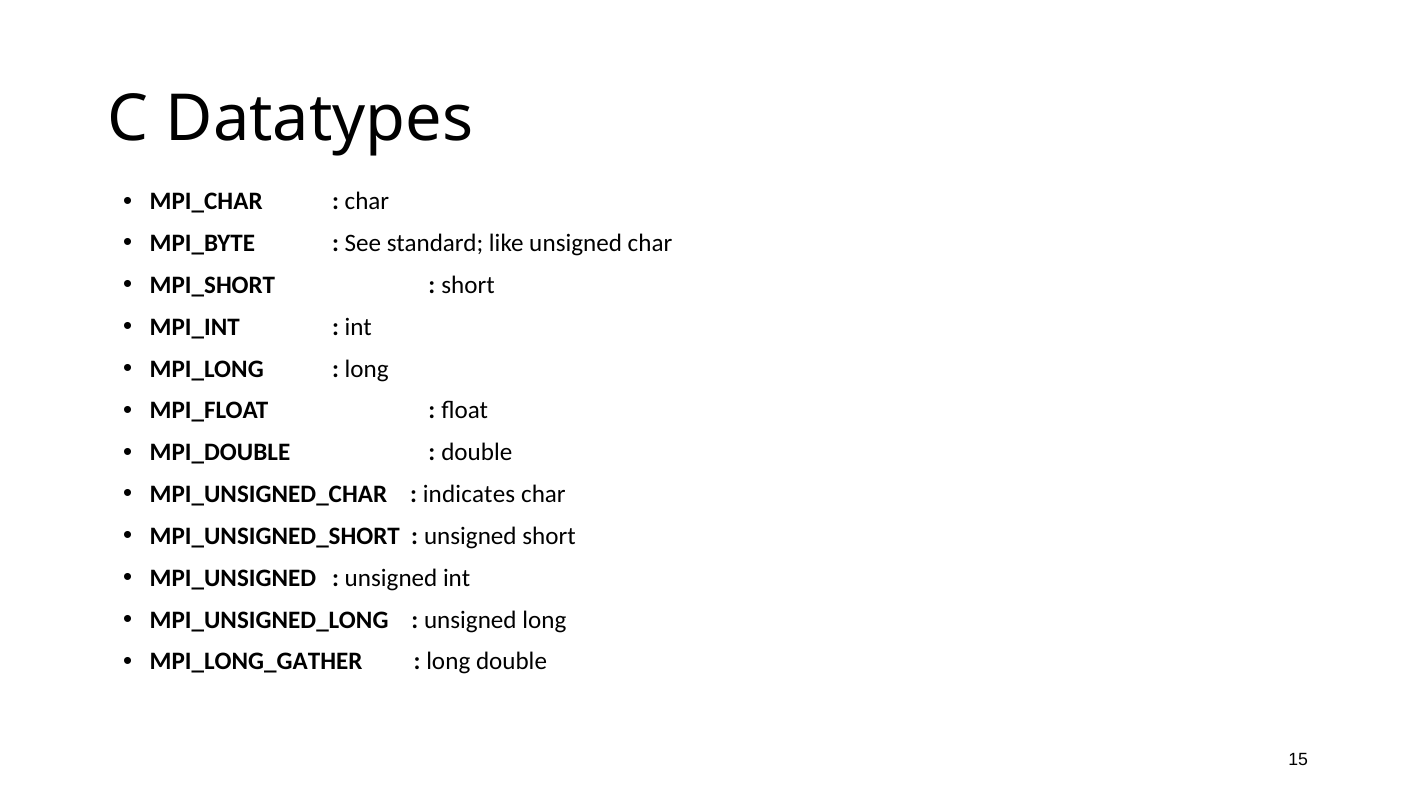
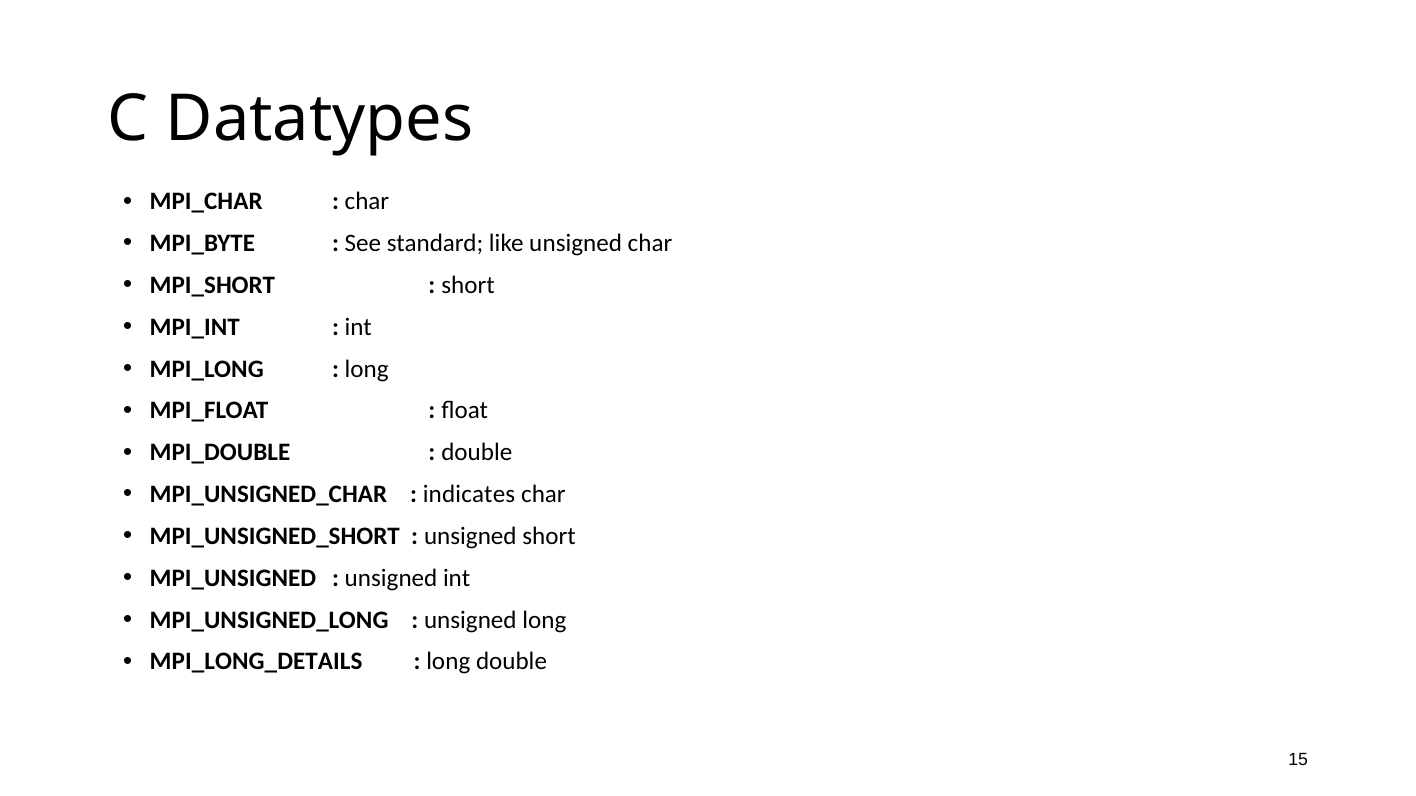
MPI_LONG_GATHER: MPI_LONG_GATHER -> MPI_LONG_DETAILS
